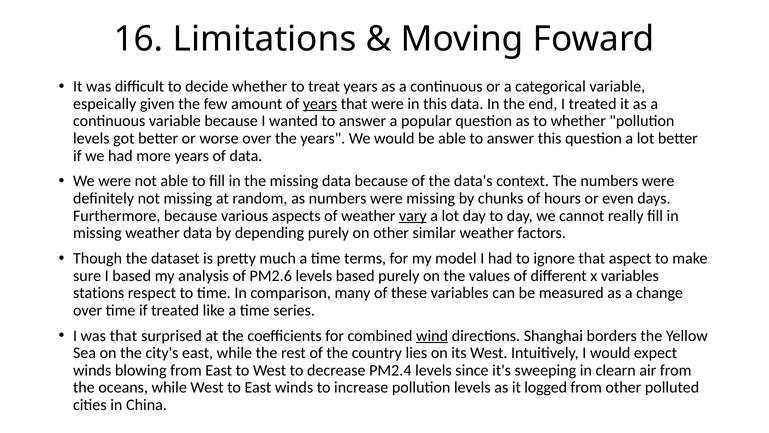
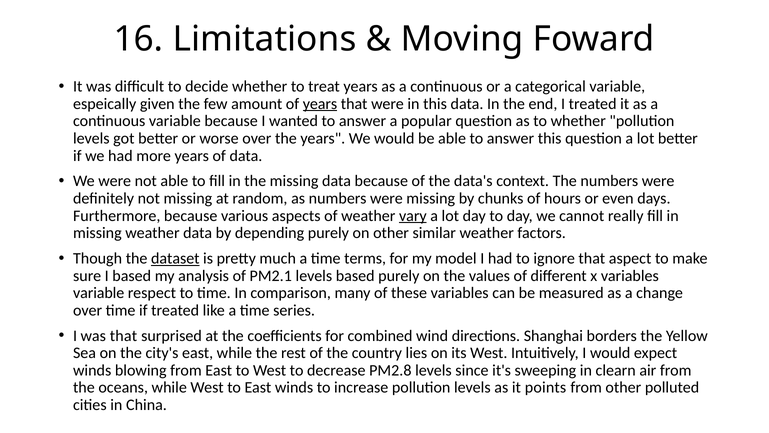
dataset underline: none -> present
PM2.6: PM2.6 -> PM2.1
stations at (99, 293): stations -> variable
wind underline: present -> none
PM2.4: PM2.4 -> PM2.8
logged: logged -> points
